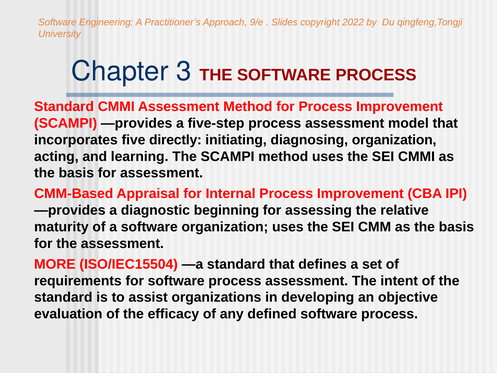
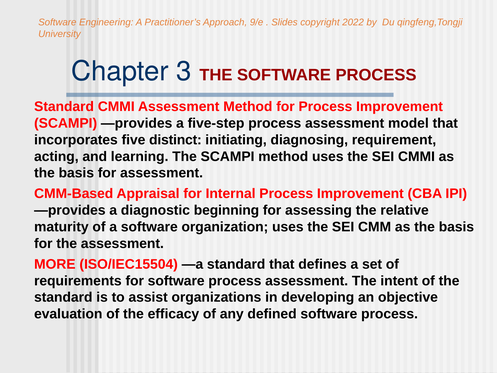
directly: directly -> distinct
diagnosing organization: organization -> requirement
